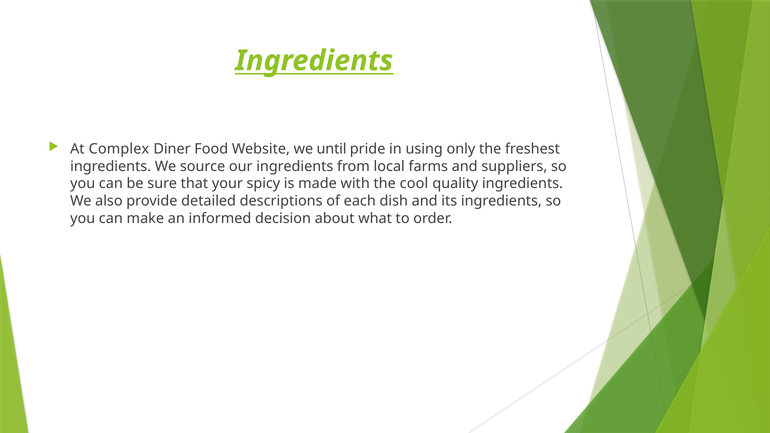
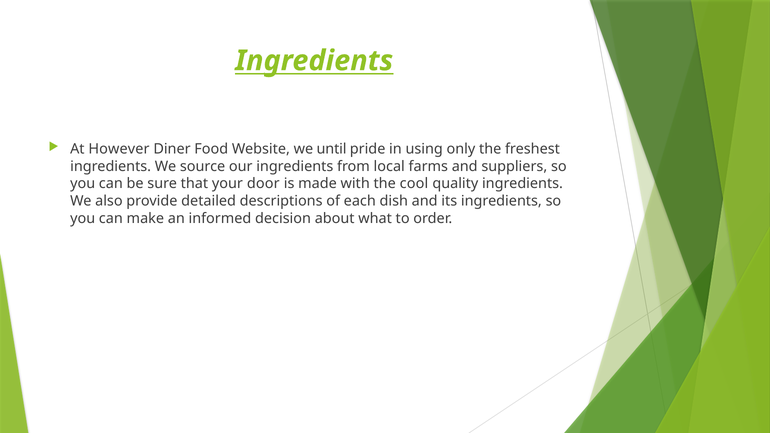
Complex: Complex -> However
spicy: spicy -> door
